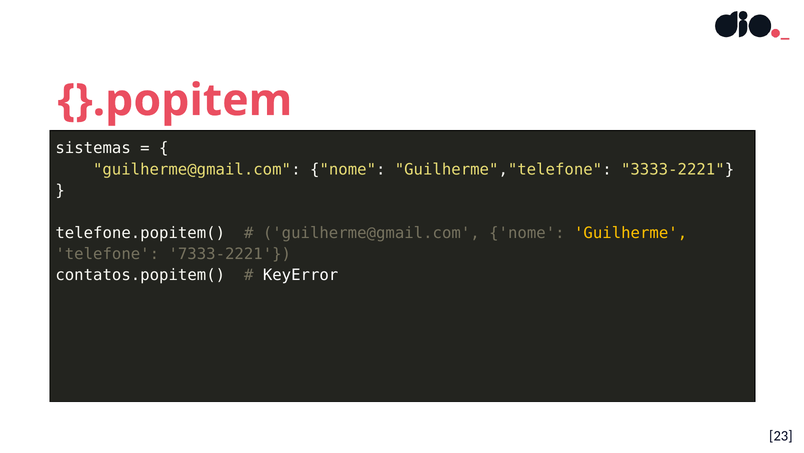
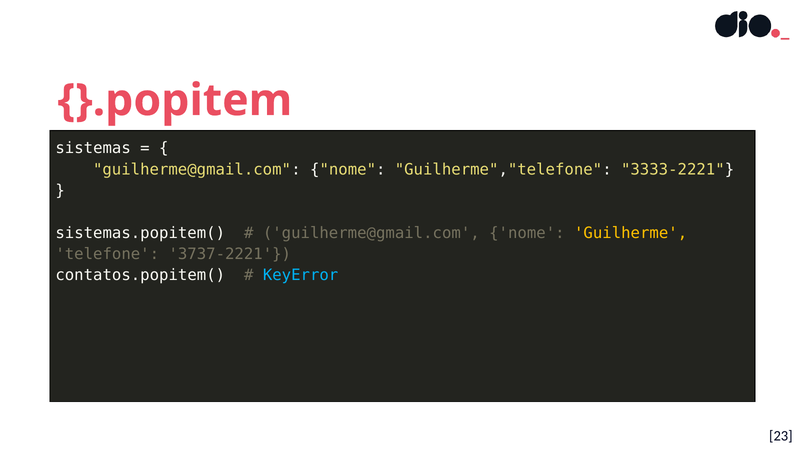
telefone.popitem(: telefone.popitem( -> sistemas.popitem(
7333-2221: 7333-2221 -> 3737-2221
KeyError colour: white -> light blue
